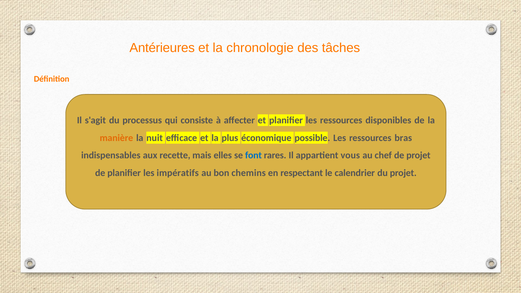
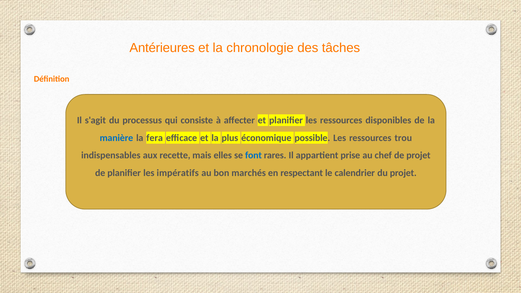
manière colour: orange -> blue
nuit: nuit -> fera
bras: bras -> trou
vous: vous -> prise
chemins: chemins -> marchés
